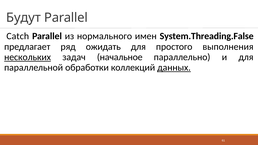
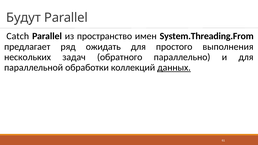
нормального: нормального -> пространство
System.Threading.False: System.Threading.False -> System.Threading.From
нескольких underline: present -> none
начальное: начальное -> обратного
